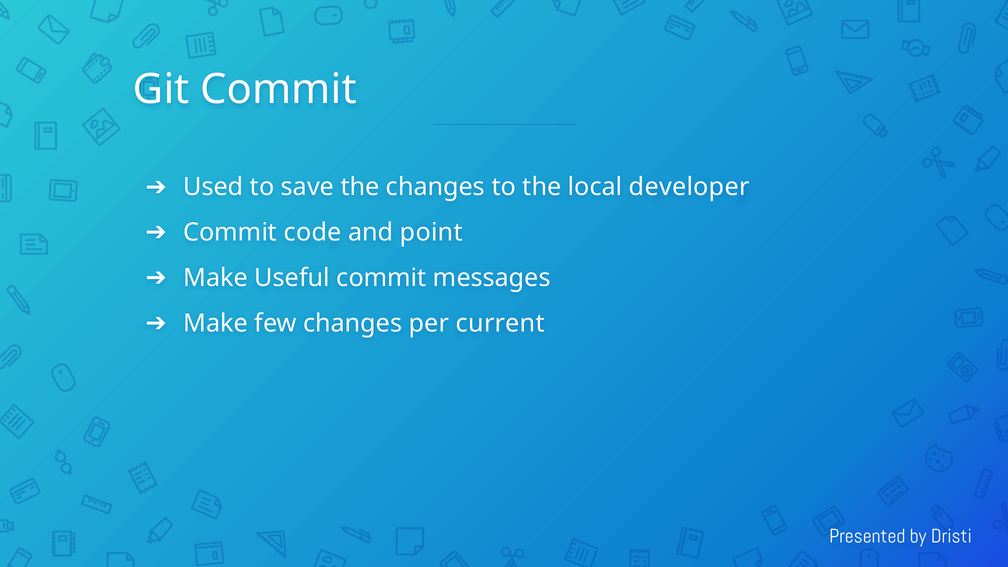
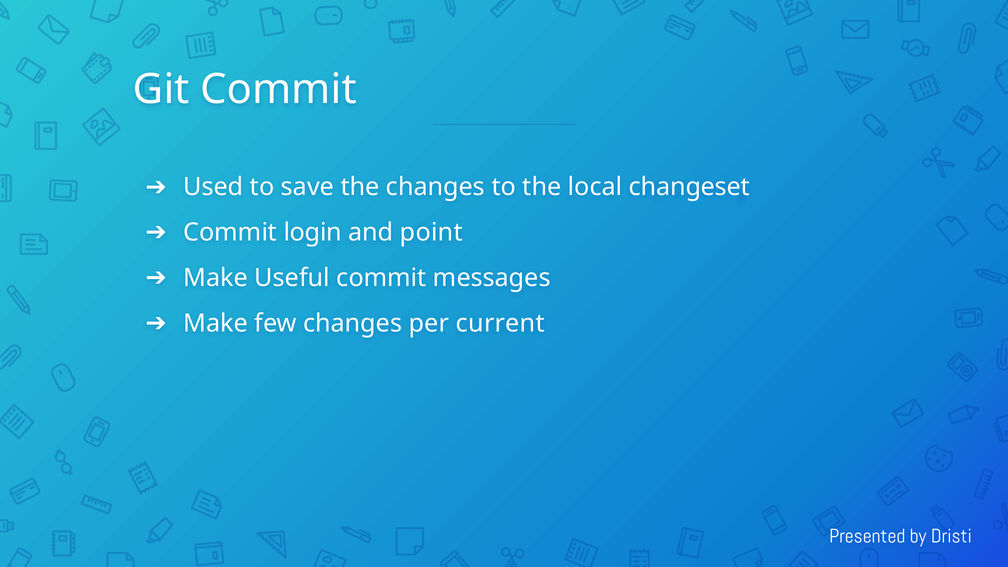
developer: developer -> changeset
code: code -> login
